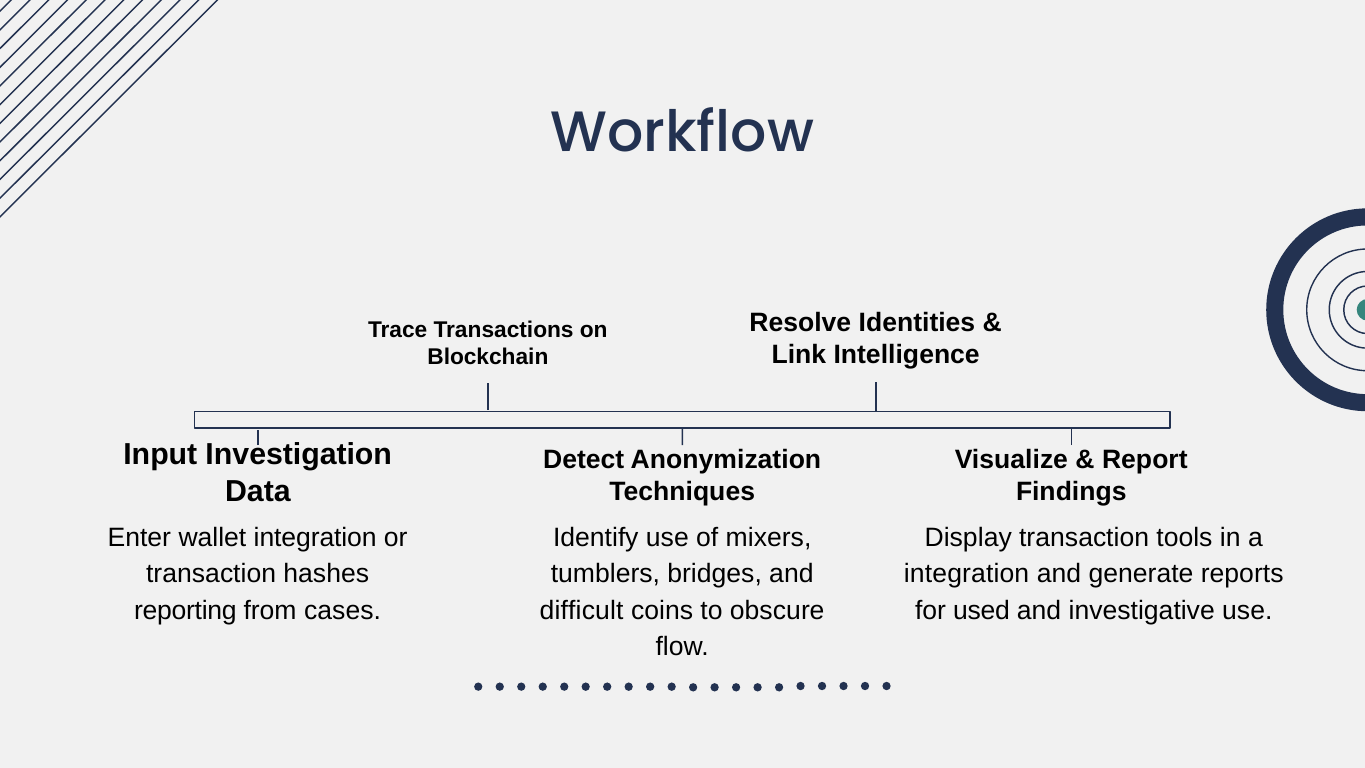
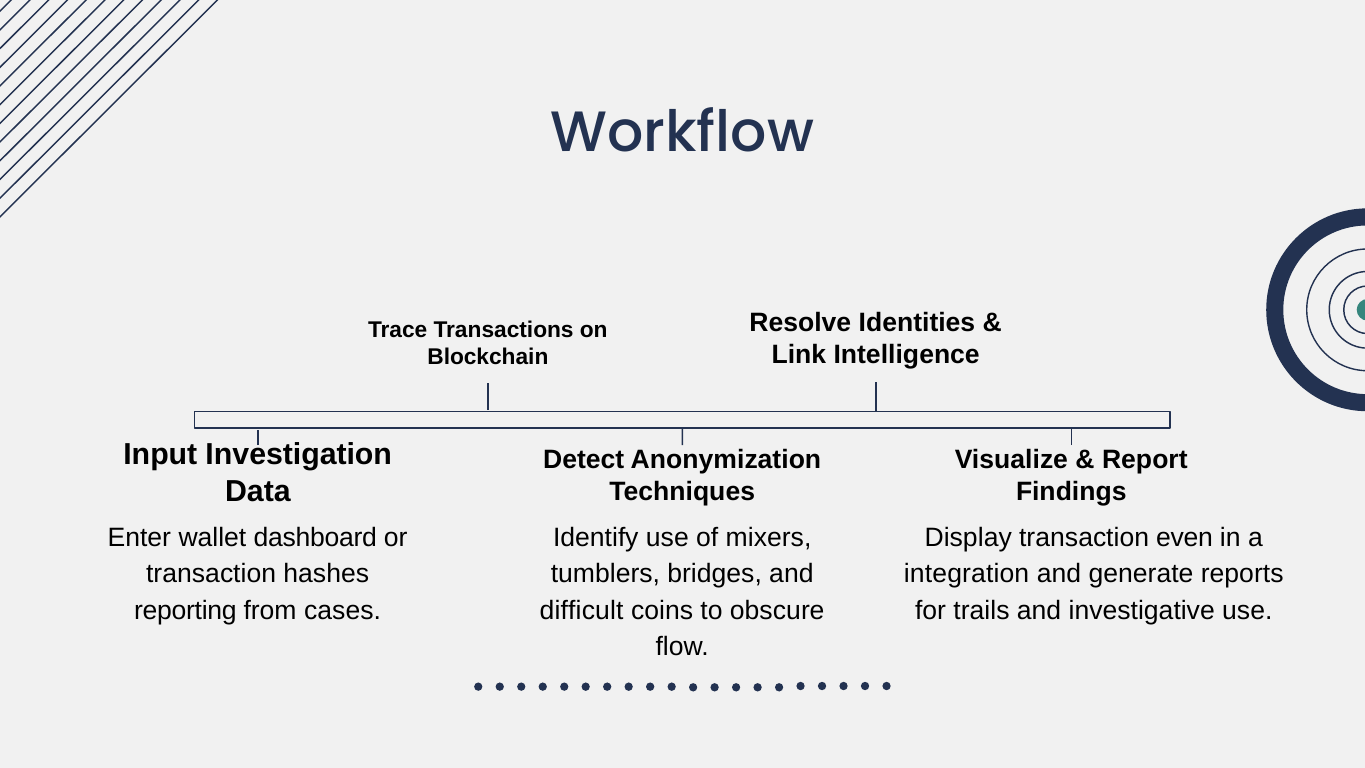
tools: tools -> even
wallet integration: integration -> dashboard
used: used -> trails
